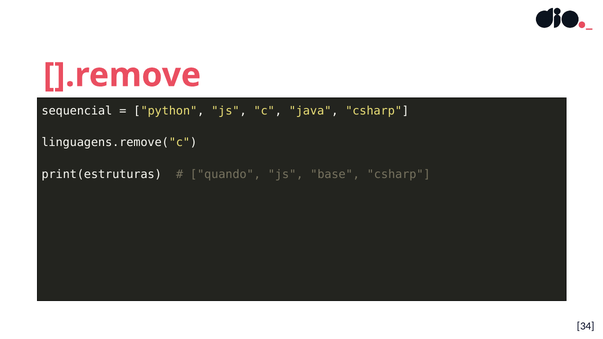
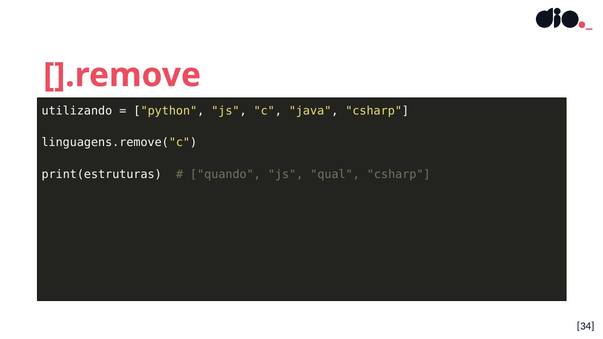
sequencial: sequencial -> utilizando
base: base -> qual
